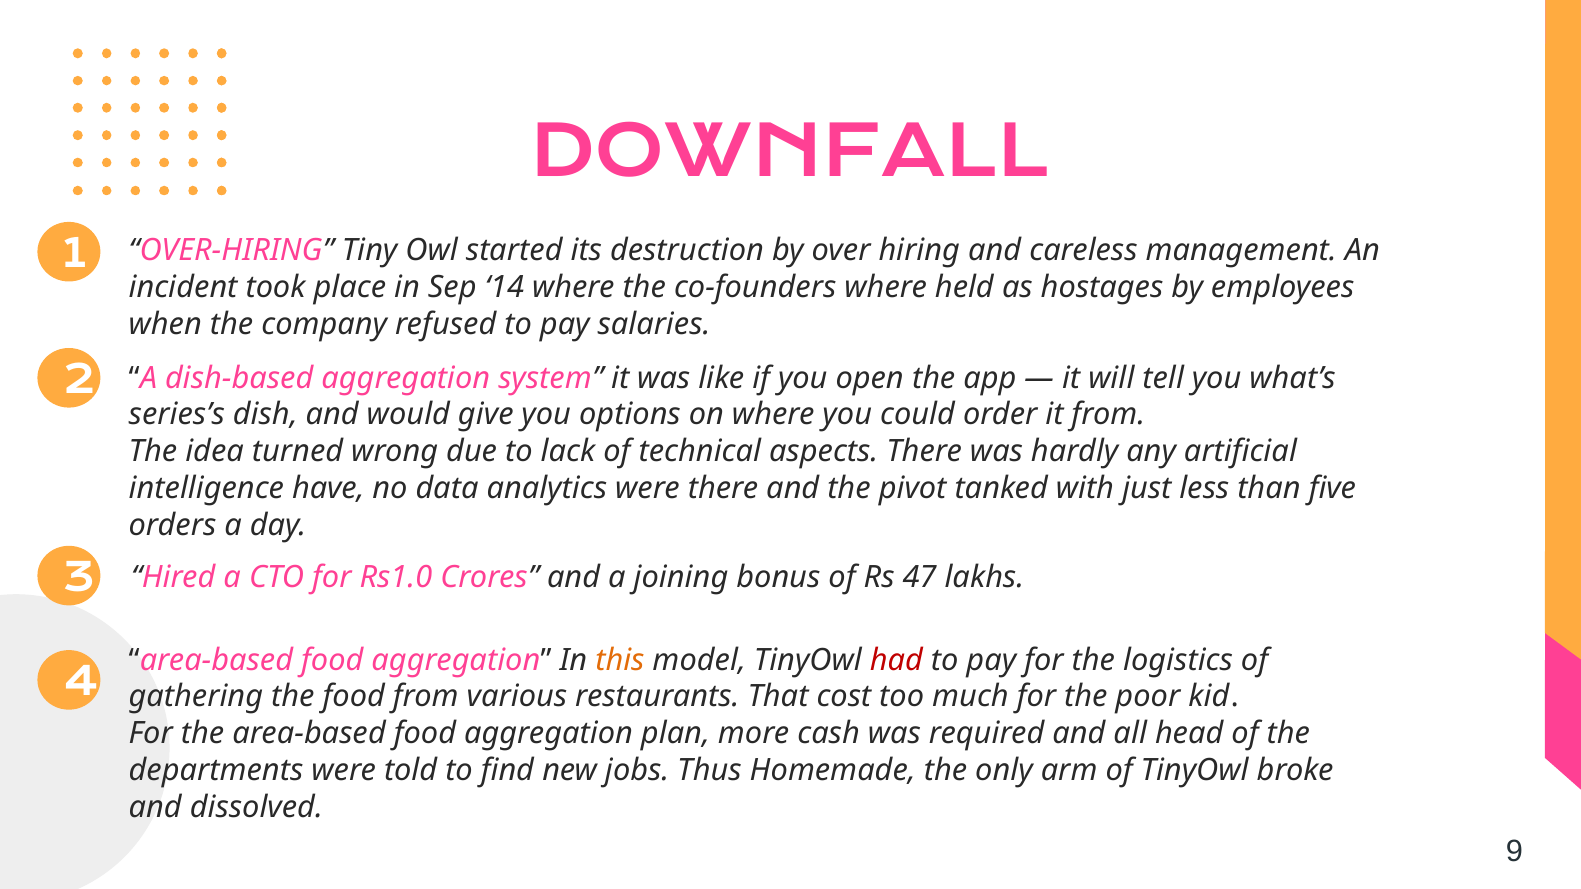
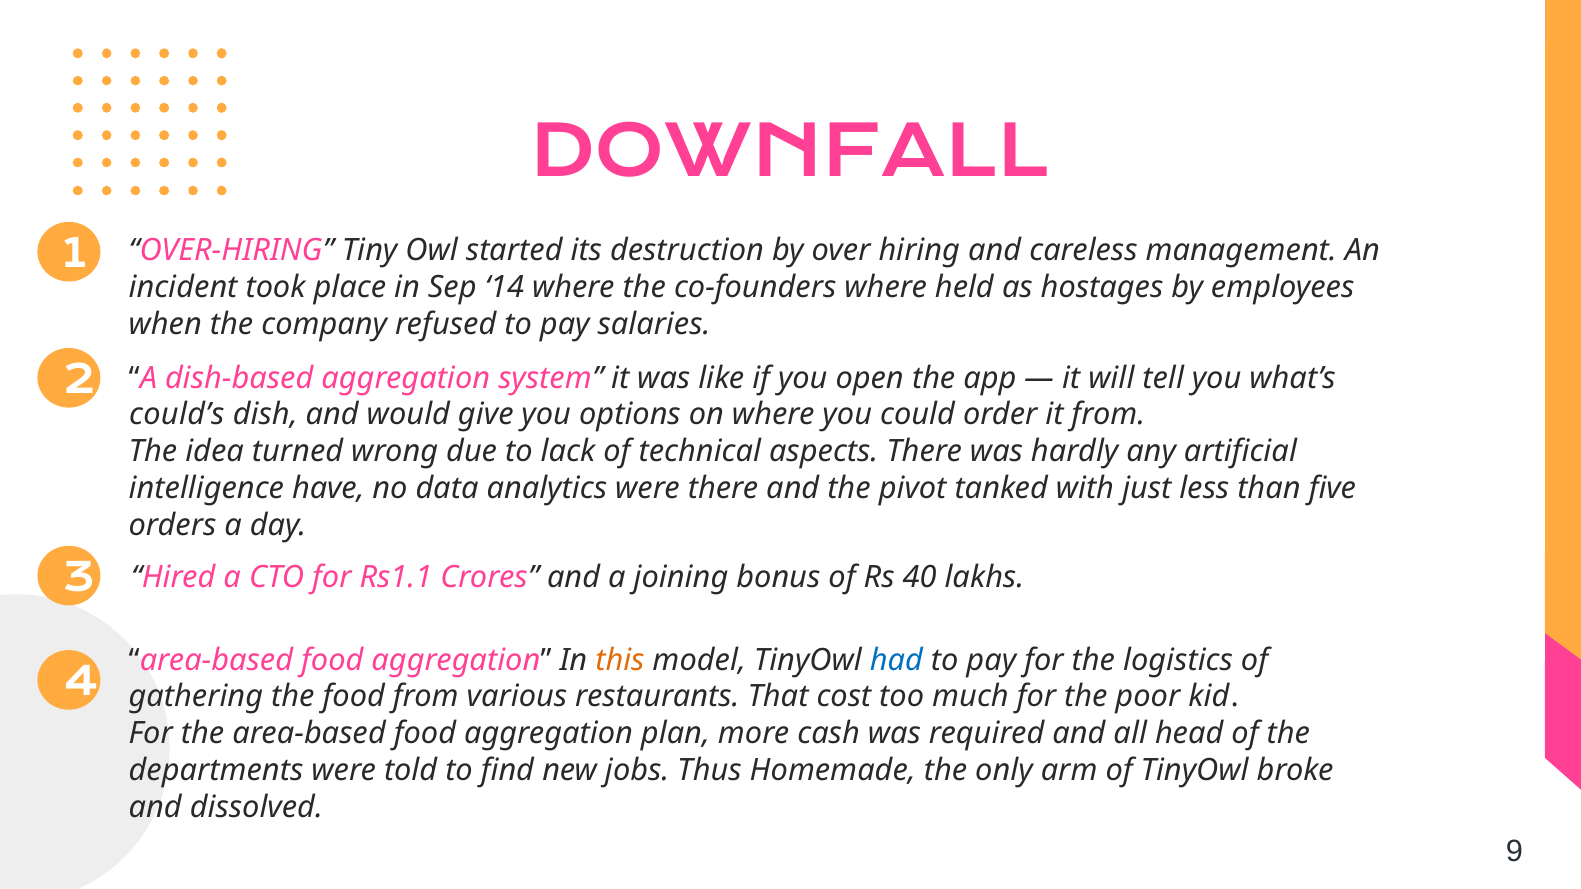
series’s: series’s -> could’s
Rs1.0: Rs1.0 -> Rs1.1
47: 47 -> 40
had colour: red -> blue
